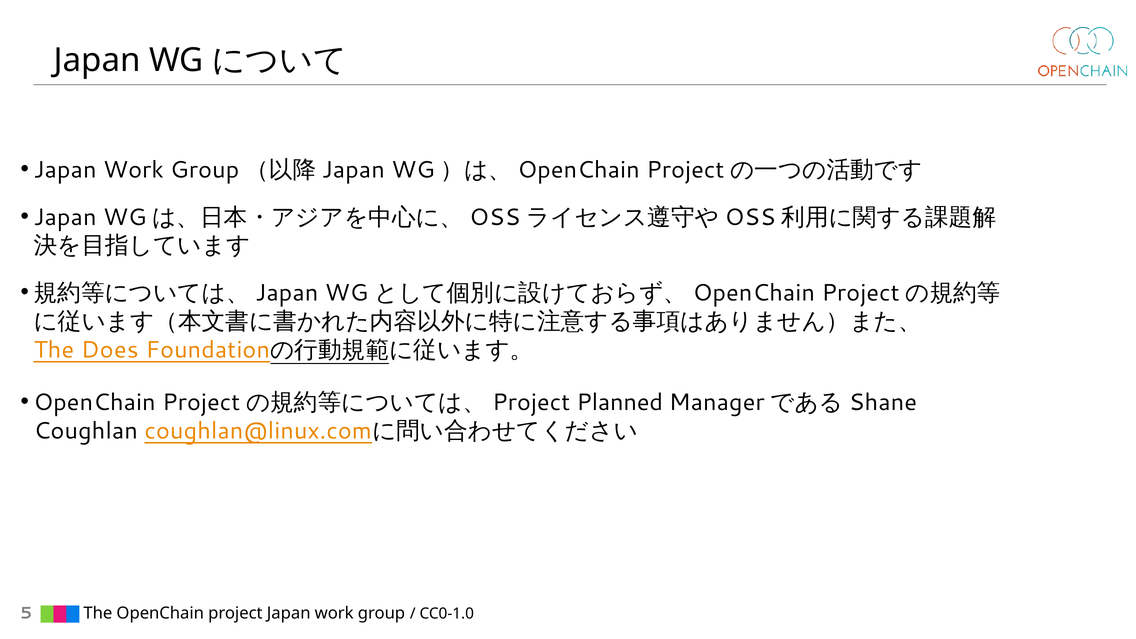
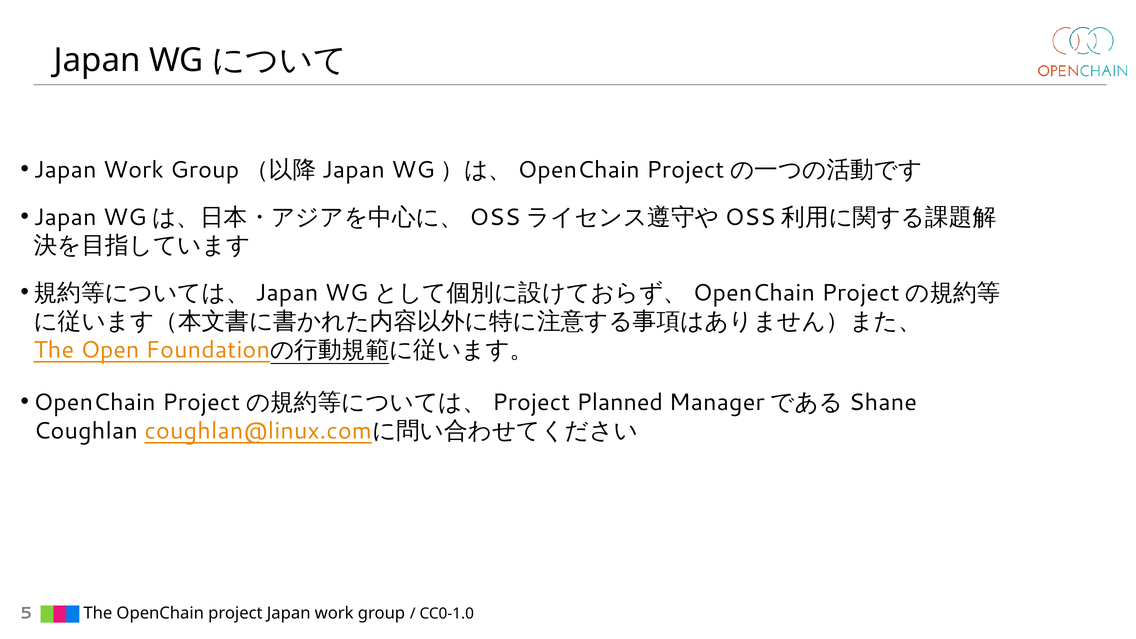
Does: Does -> Open
